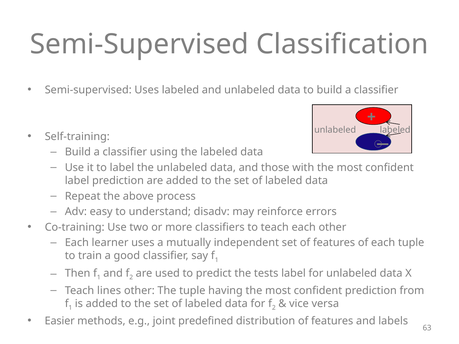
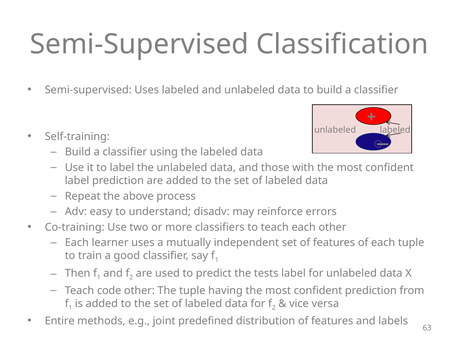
lines: lines -> code
Easier: Easier -> Entire
